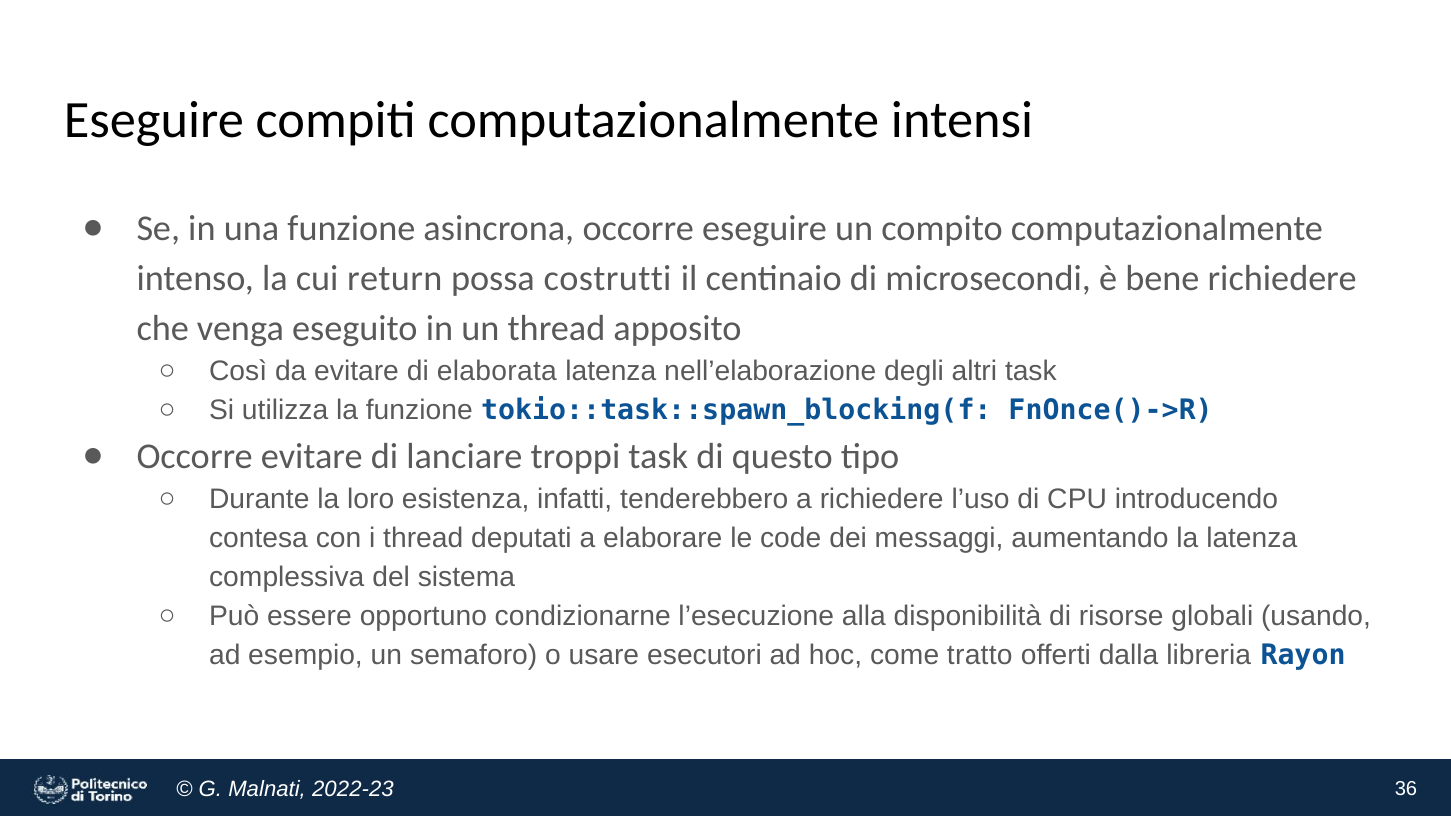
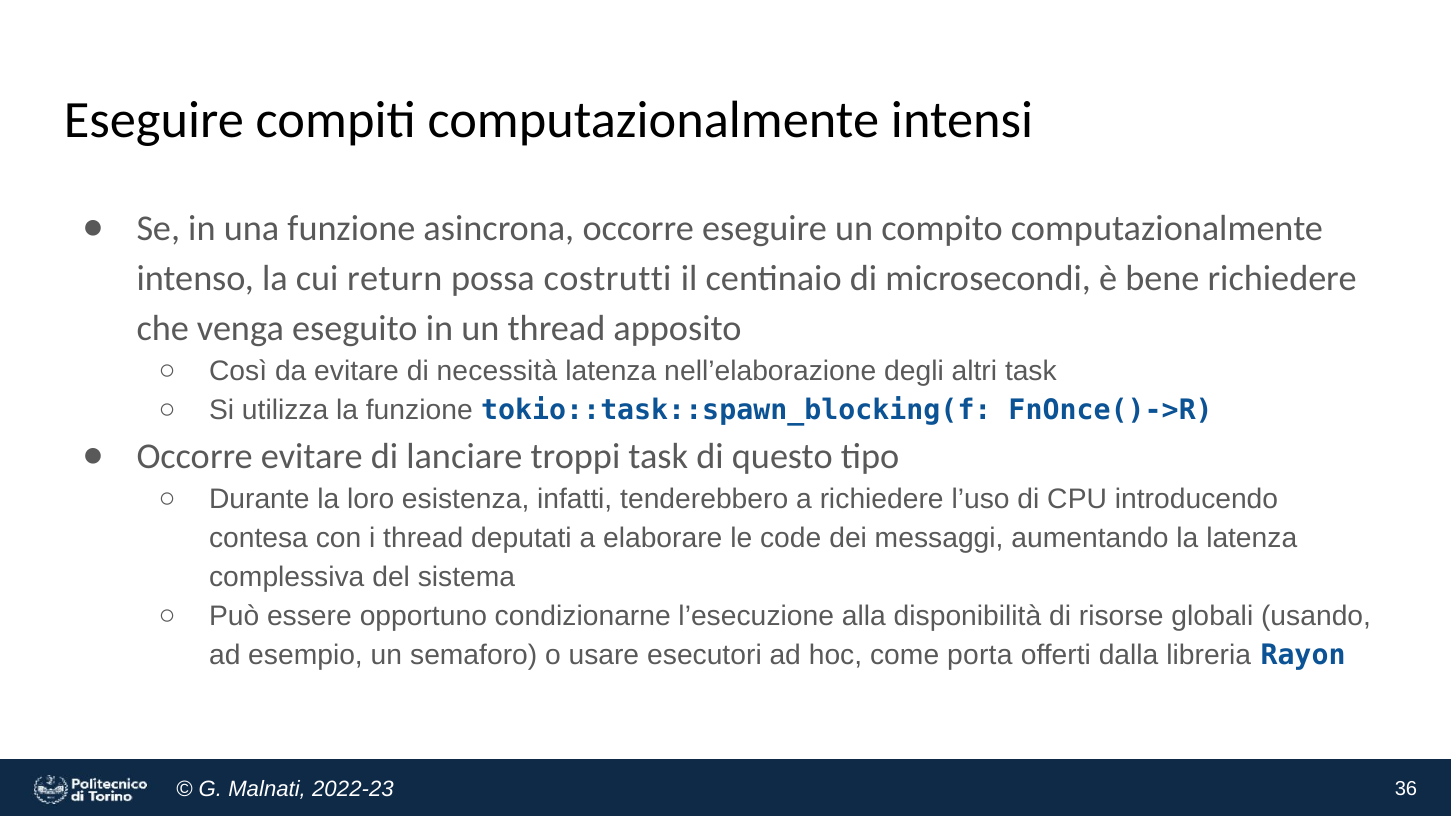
elaborata: elaborata -> necessità
tratto: tratto -> porta
